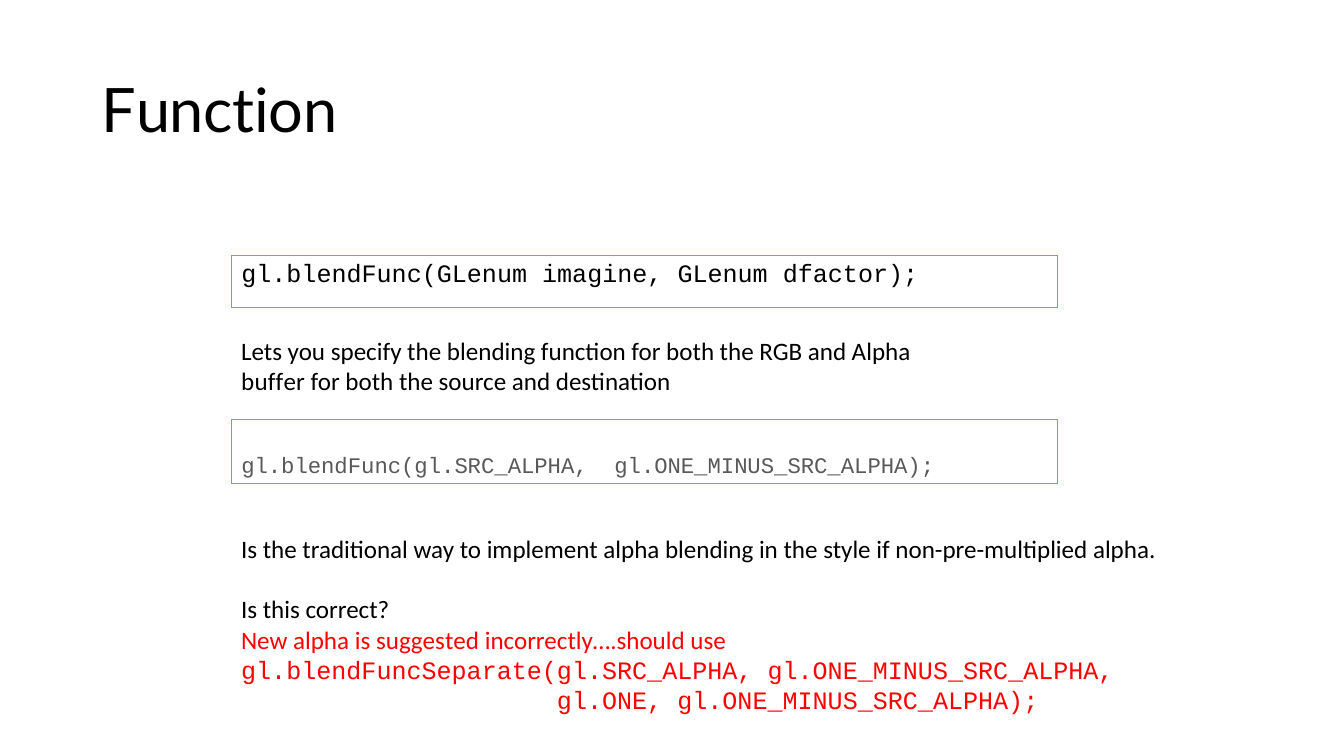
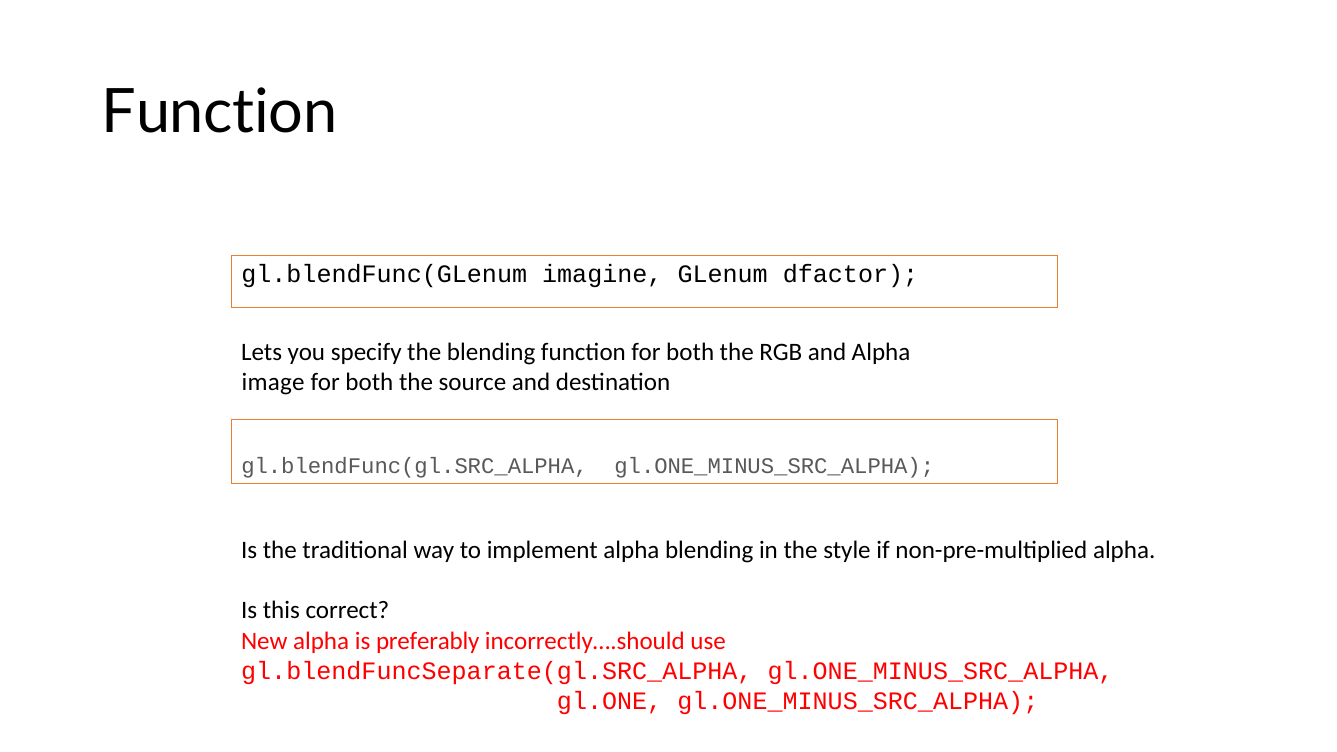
buffer: buffer -> image
suggested: suggested -> preferably
